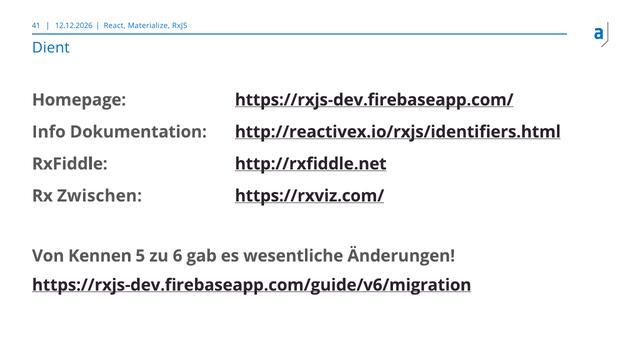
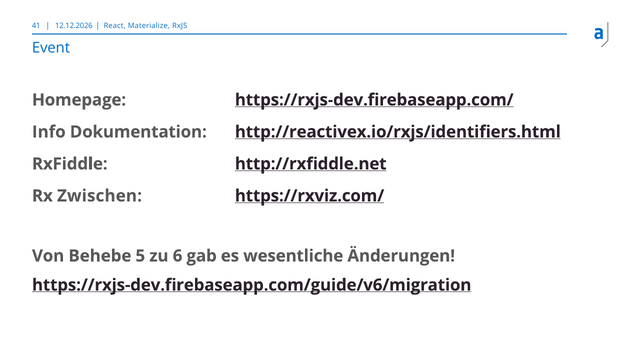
Dient: Dient -> Event
Kennen: Kennen -> Behebe
